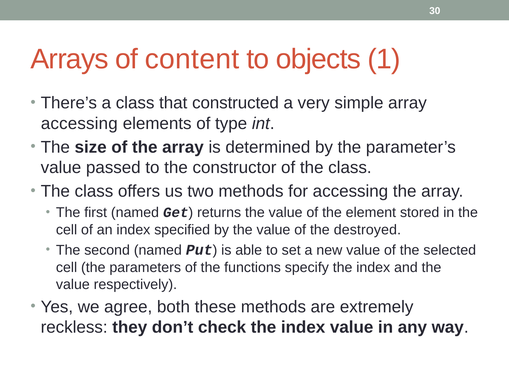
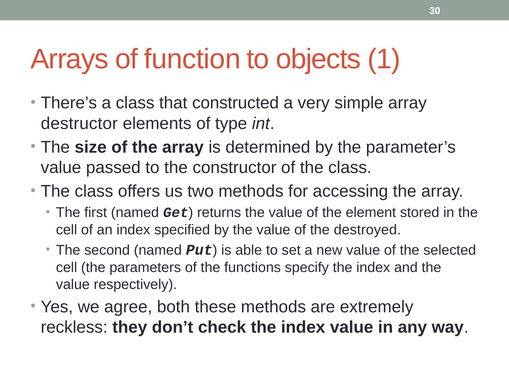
content: content -> function
accessing at (79, 123): accessing -> destructor
